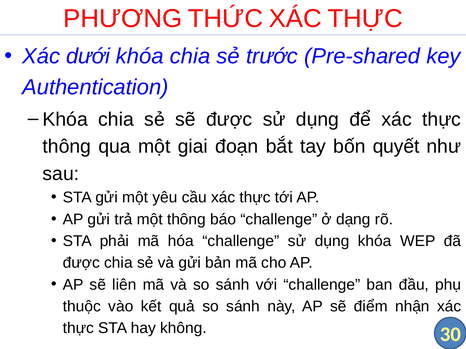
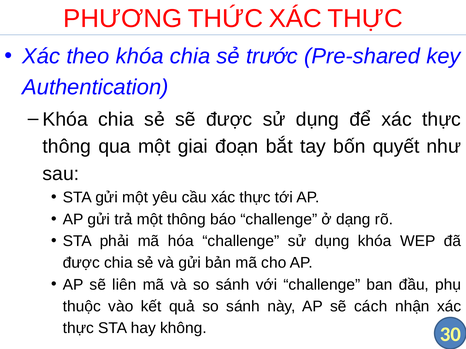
dưới: dưới -> theo
điểm: điểm -> cách
